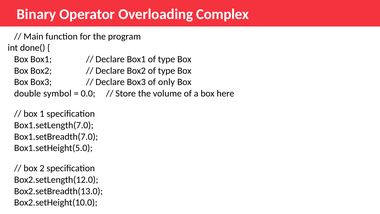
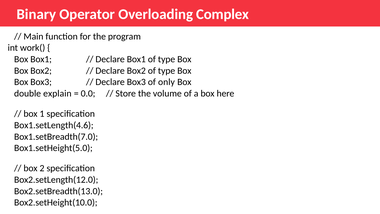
done(: done( -> work(
symbol: symbol -> explain
Box1.setLength(7.0: Box1.setLength(7.0 -> Box1.setLength(4.6
